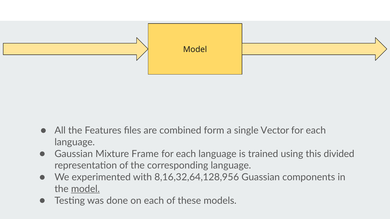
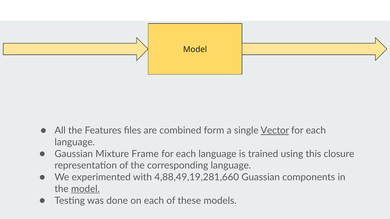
Vector underline: none -> present
divided: divided -> closure
8,16,32,64,128,956: 8,16,32,64,128,956 -> 4,88,49,19,281,660
